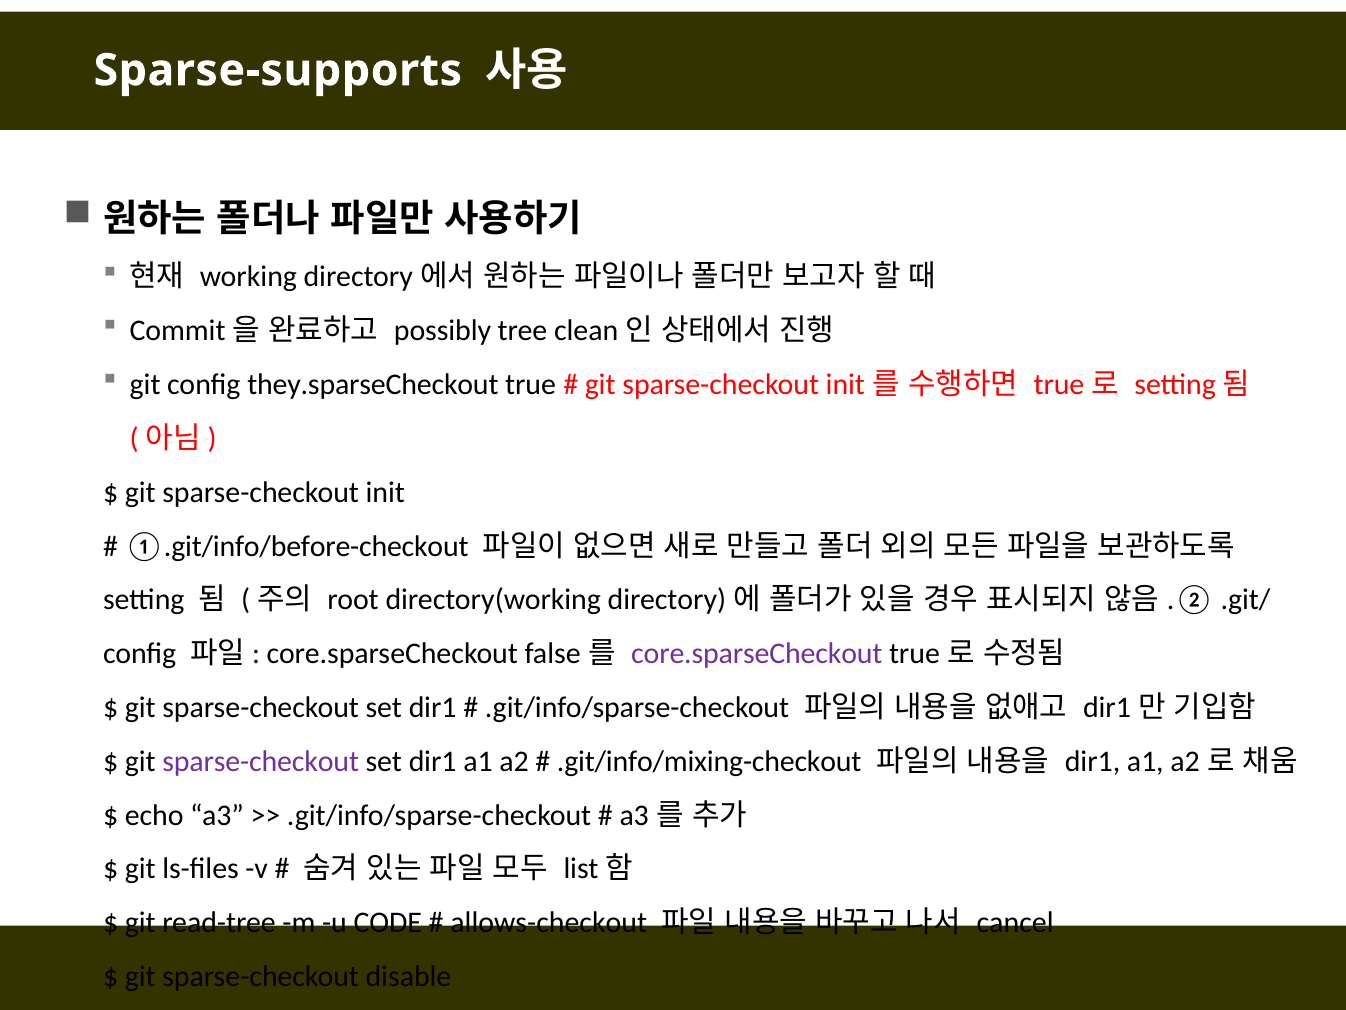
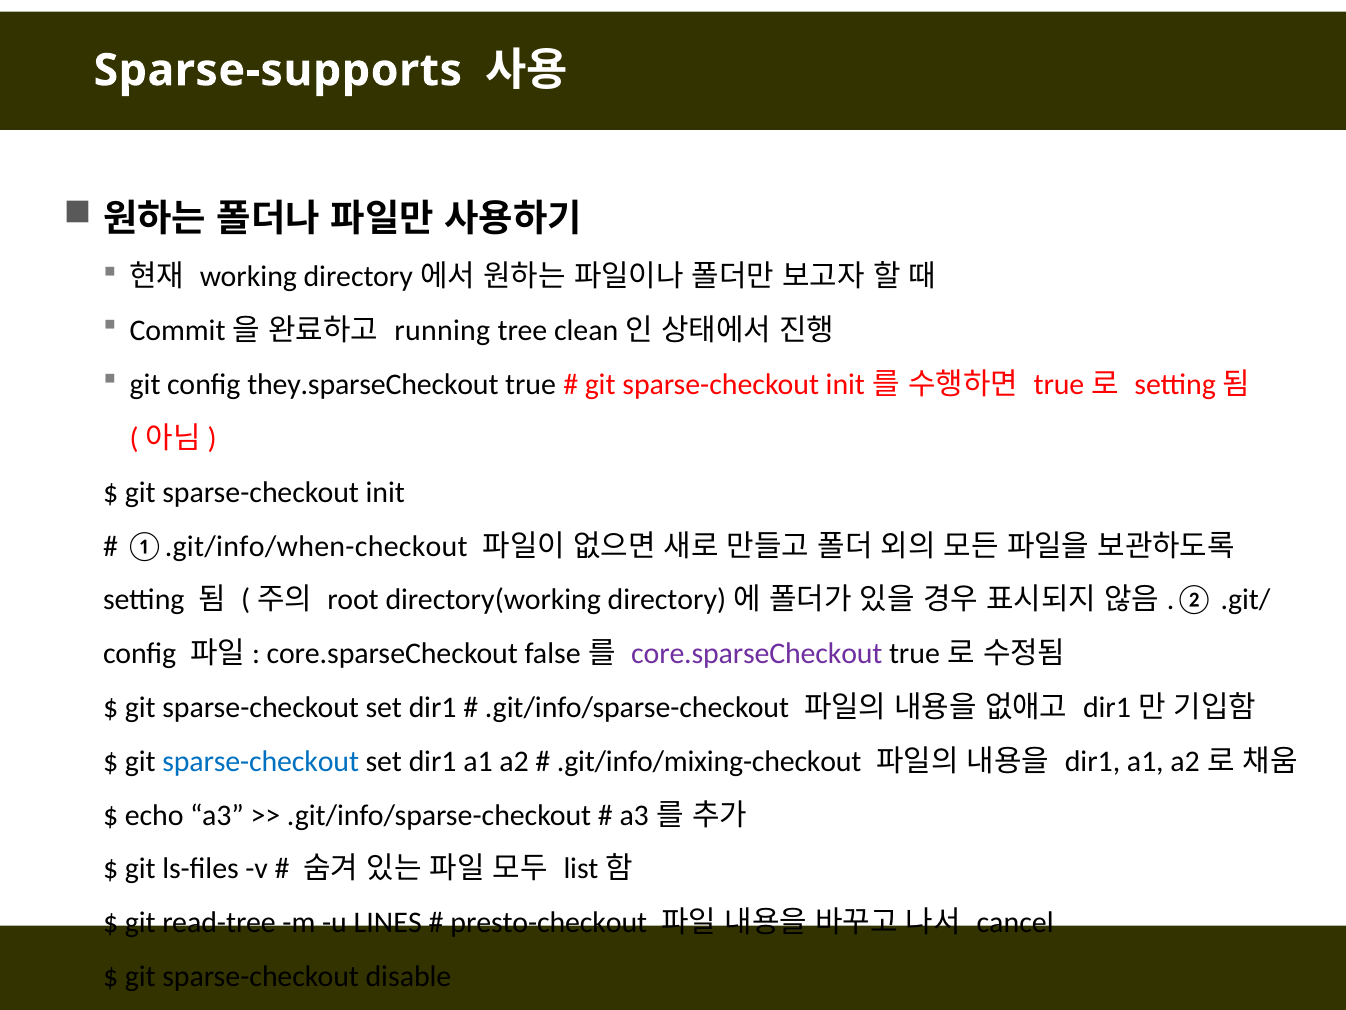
possibly: possibly -> running
①.git/info/before-checkout: ①.git/info/before-checkout -> ①.git/info/when-checkout
sparse-checkout at (261, 761) colour: purple -> blue
CODE: CODE -> LINES
allows-checkout: allows-checkout -> presto-checkout
